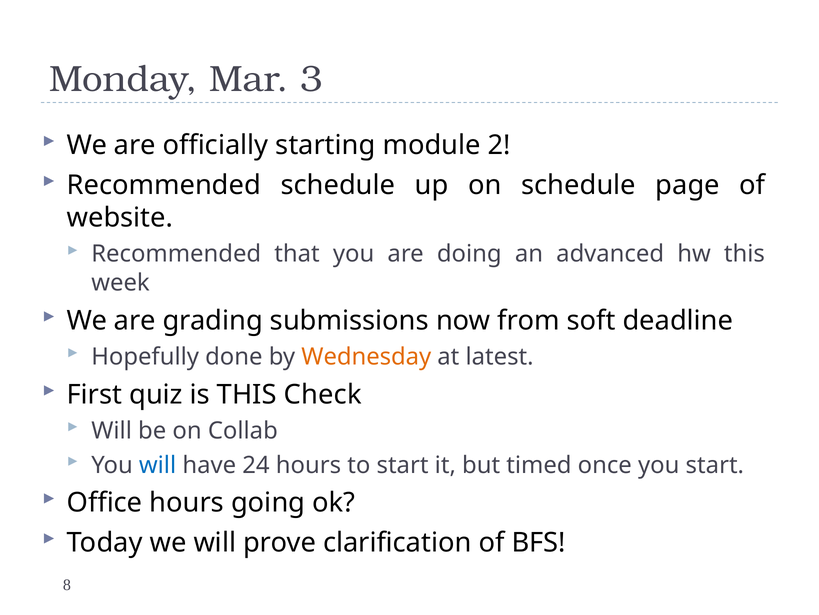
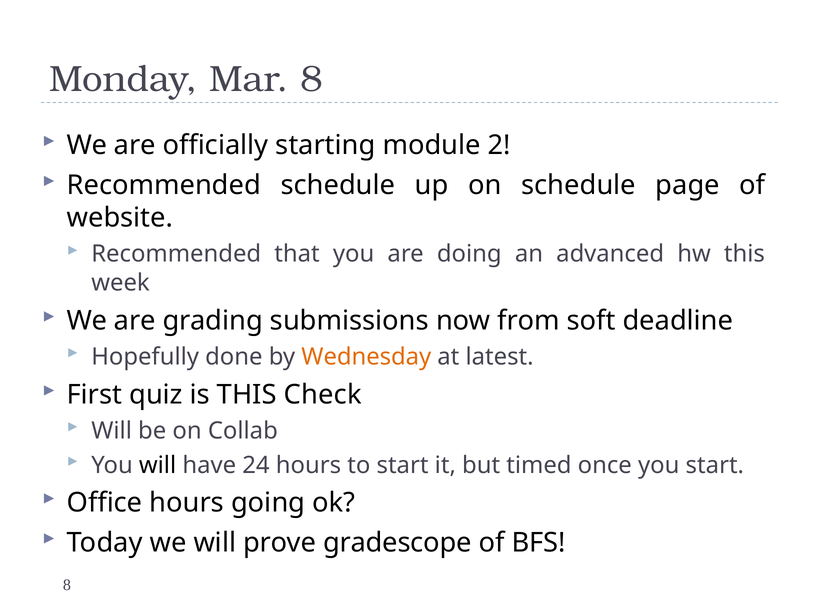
Mar 3: 3 -> 8
will at (158, 465) colour: blue -> black
clarification: clarification -> gradescope
